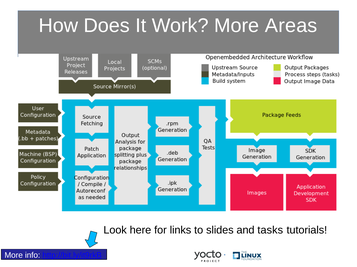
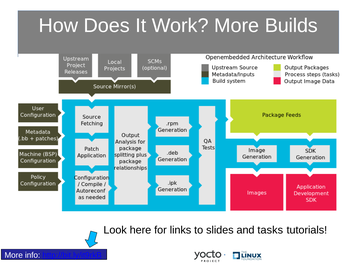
Areas: Areas -> Builds
